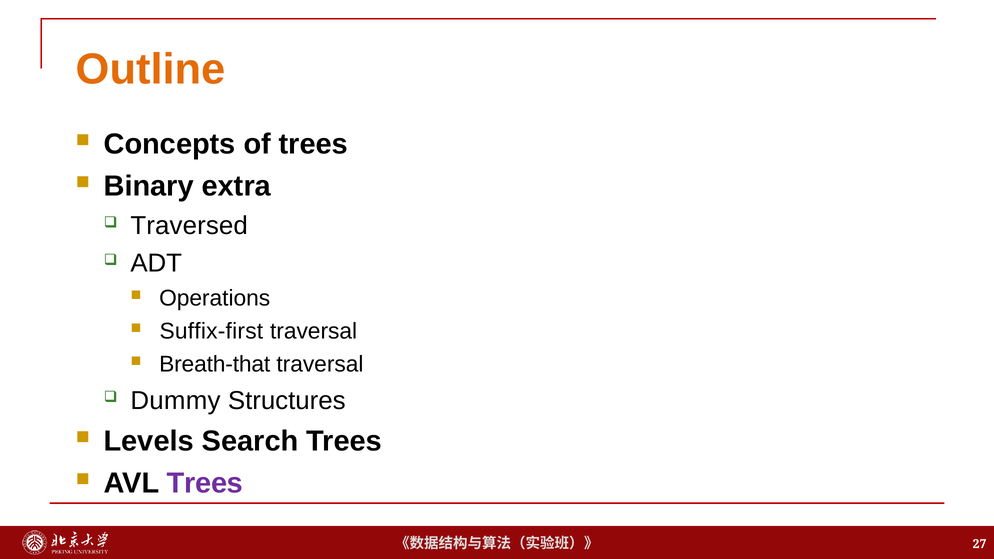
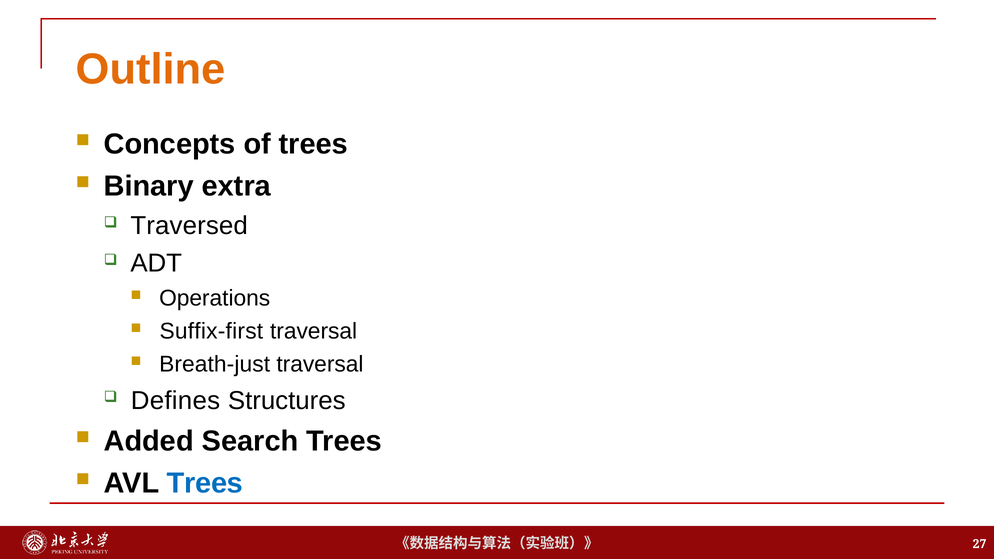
Breath-that: Breath-that -> Breath-just
Dummy: Dummy -> Defines
Levels: Levels -> Added
Trees at (205, 483) colour: purple -> blue
